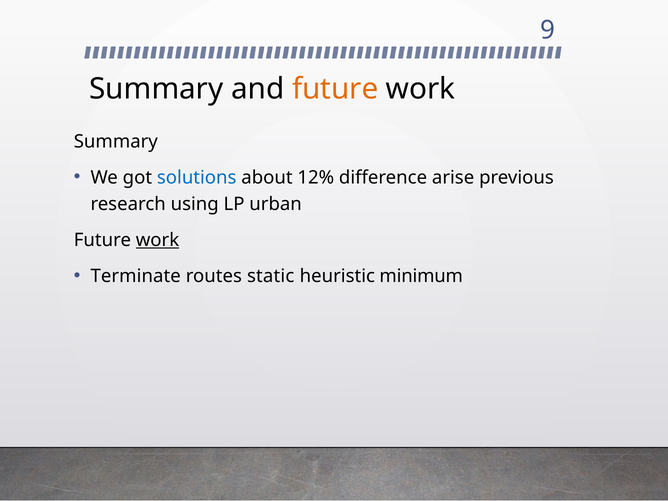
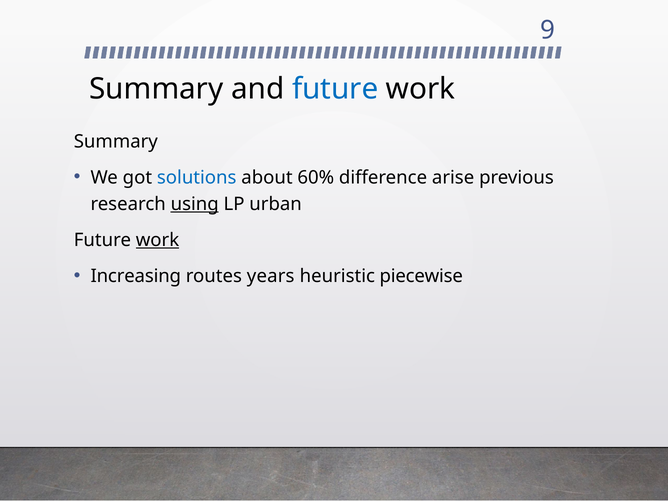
future at (335, 89) colour: orange -> blue
12%: 12% -> 60%
using underline: none -> present
Terminate: Terminate -> Increasing
static: static -> years
minimum: minimum -> piecewise
